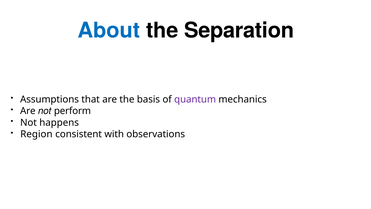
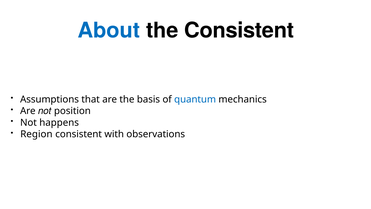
the Separation: Separation -> Consistent
quantum colour: purple -> blue
perform: perform -> position
